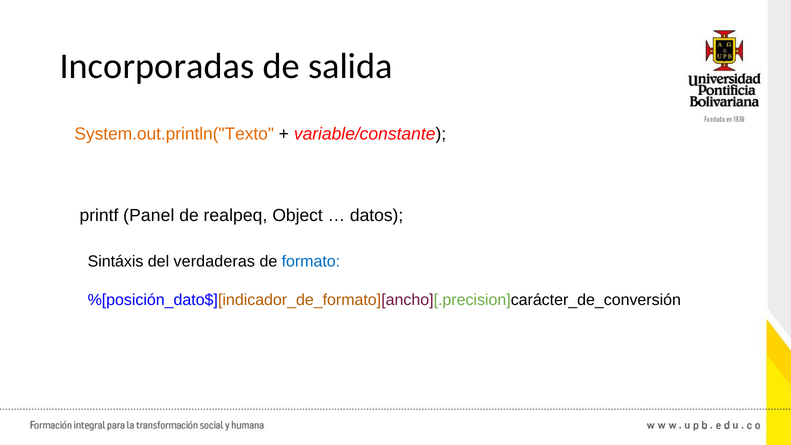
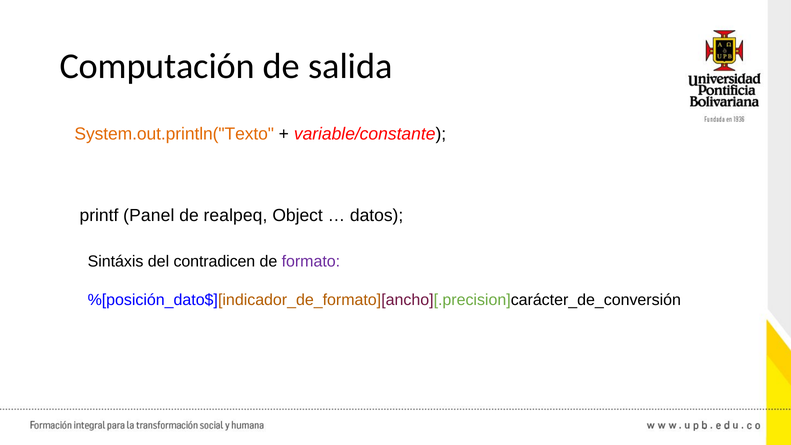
Incorporadas: Incorporadas -> Computación
verdaderas: verdaderas -> contradicen
formato colour: blue -> purple
